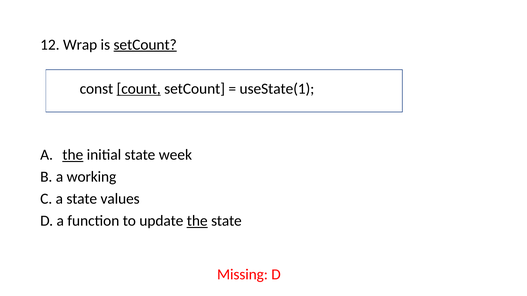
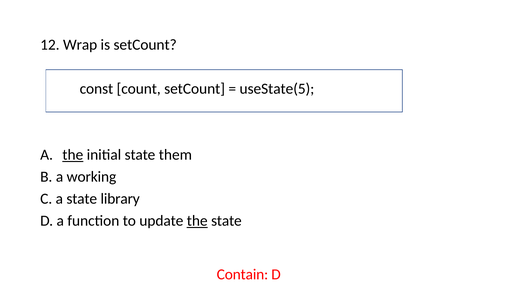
setCount at (145, 45) underline: present -> none
count underline: present -> none
useState(1: useState(1 -> useState(5
week: week -> them
values: values -> library
Missing: Missing -> Contain
